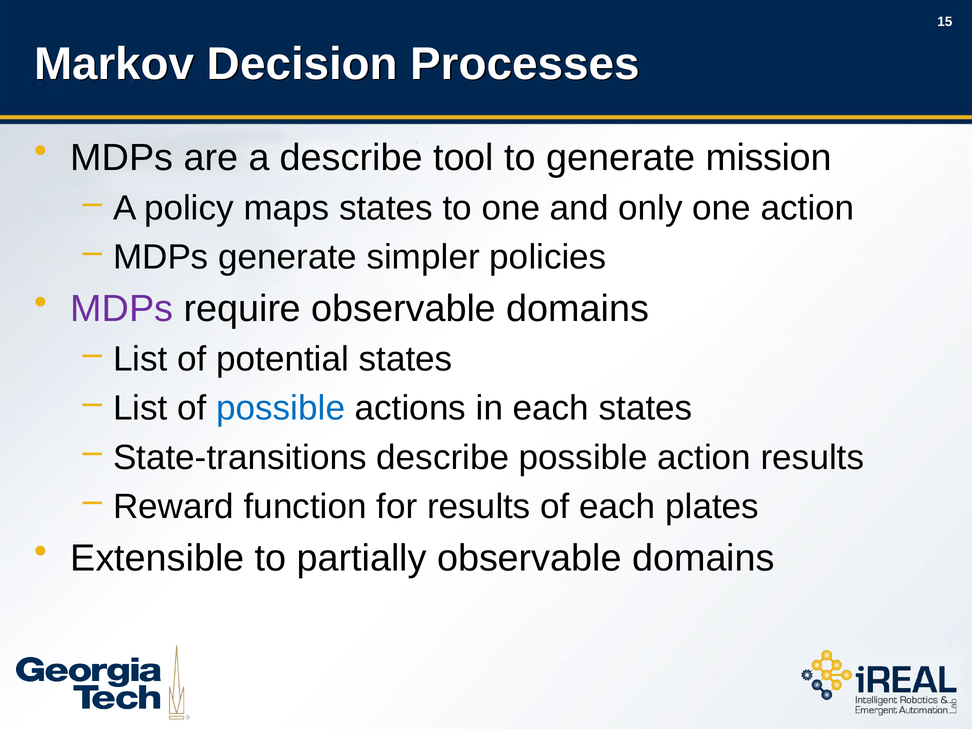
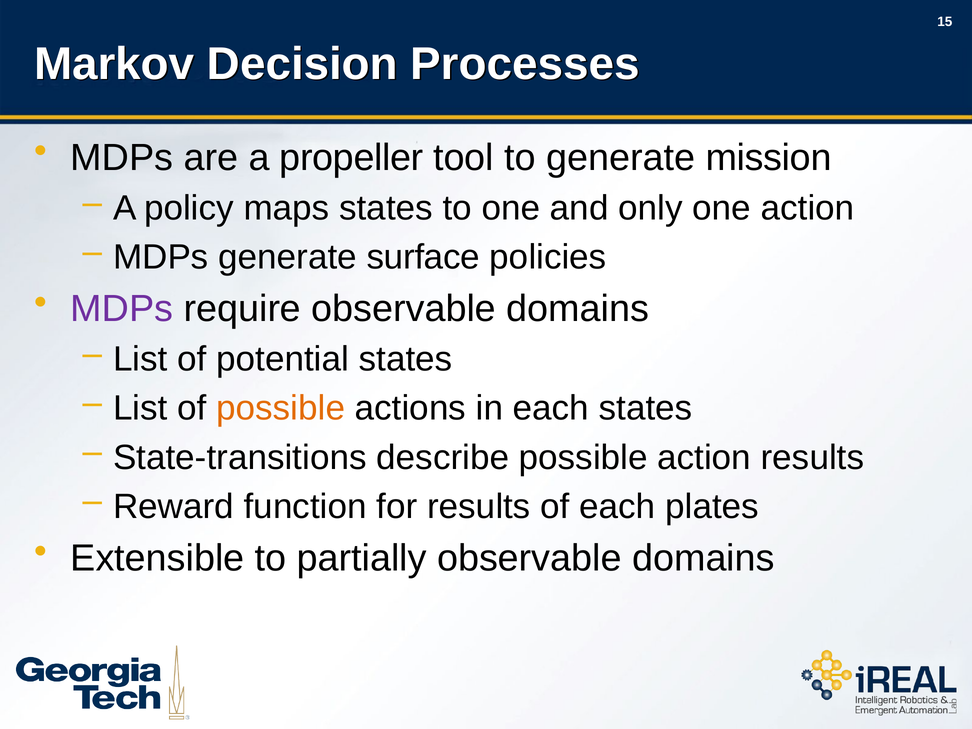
a describe: describe -> propeller
simpler: simpler -> surface
possible at (281, 408) colour: blue -> orange
